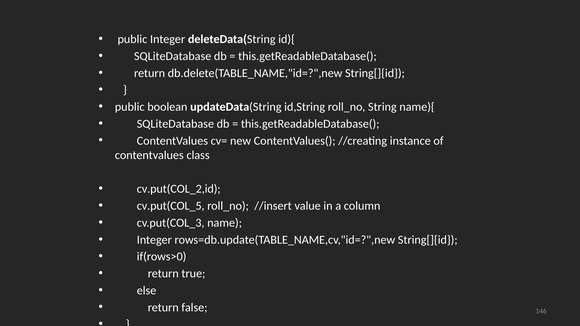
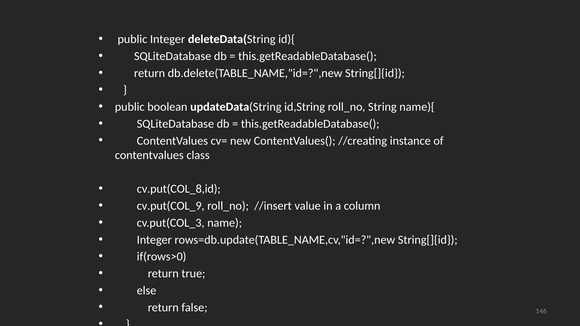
cv.put(COL_2,id: cv.put(COL_2,id -> cv.put(COL_8,id
cv.put(COL_5: cv.put(COL_5 -> cv.put(COL_9
